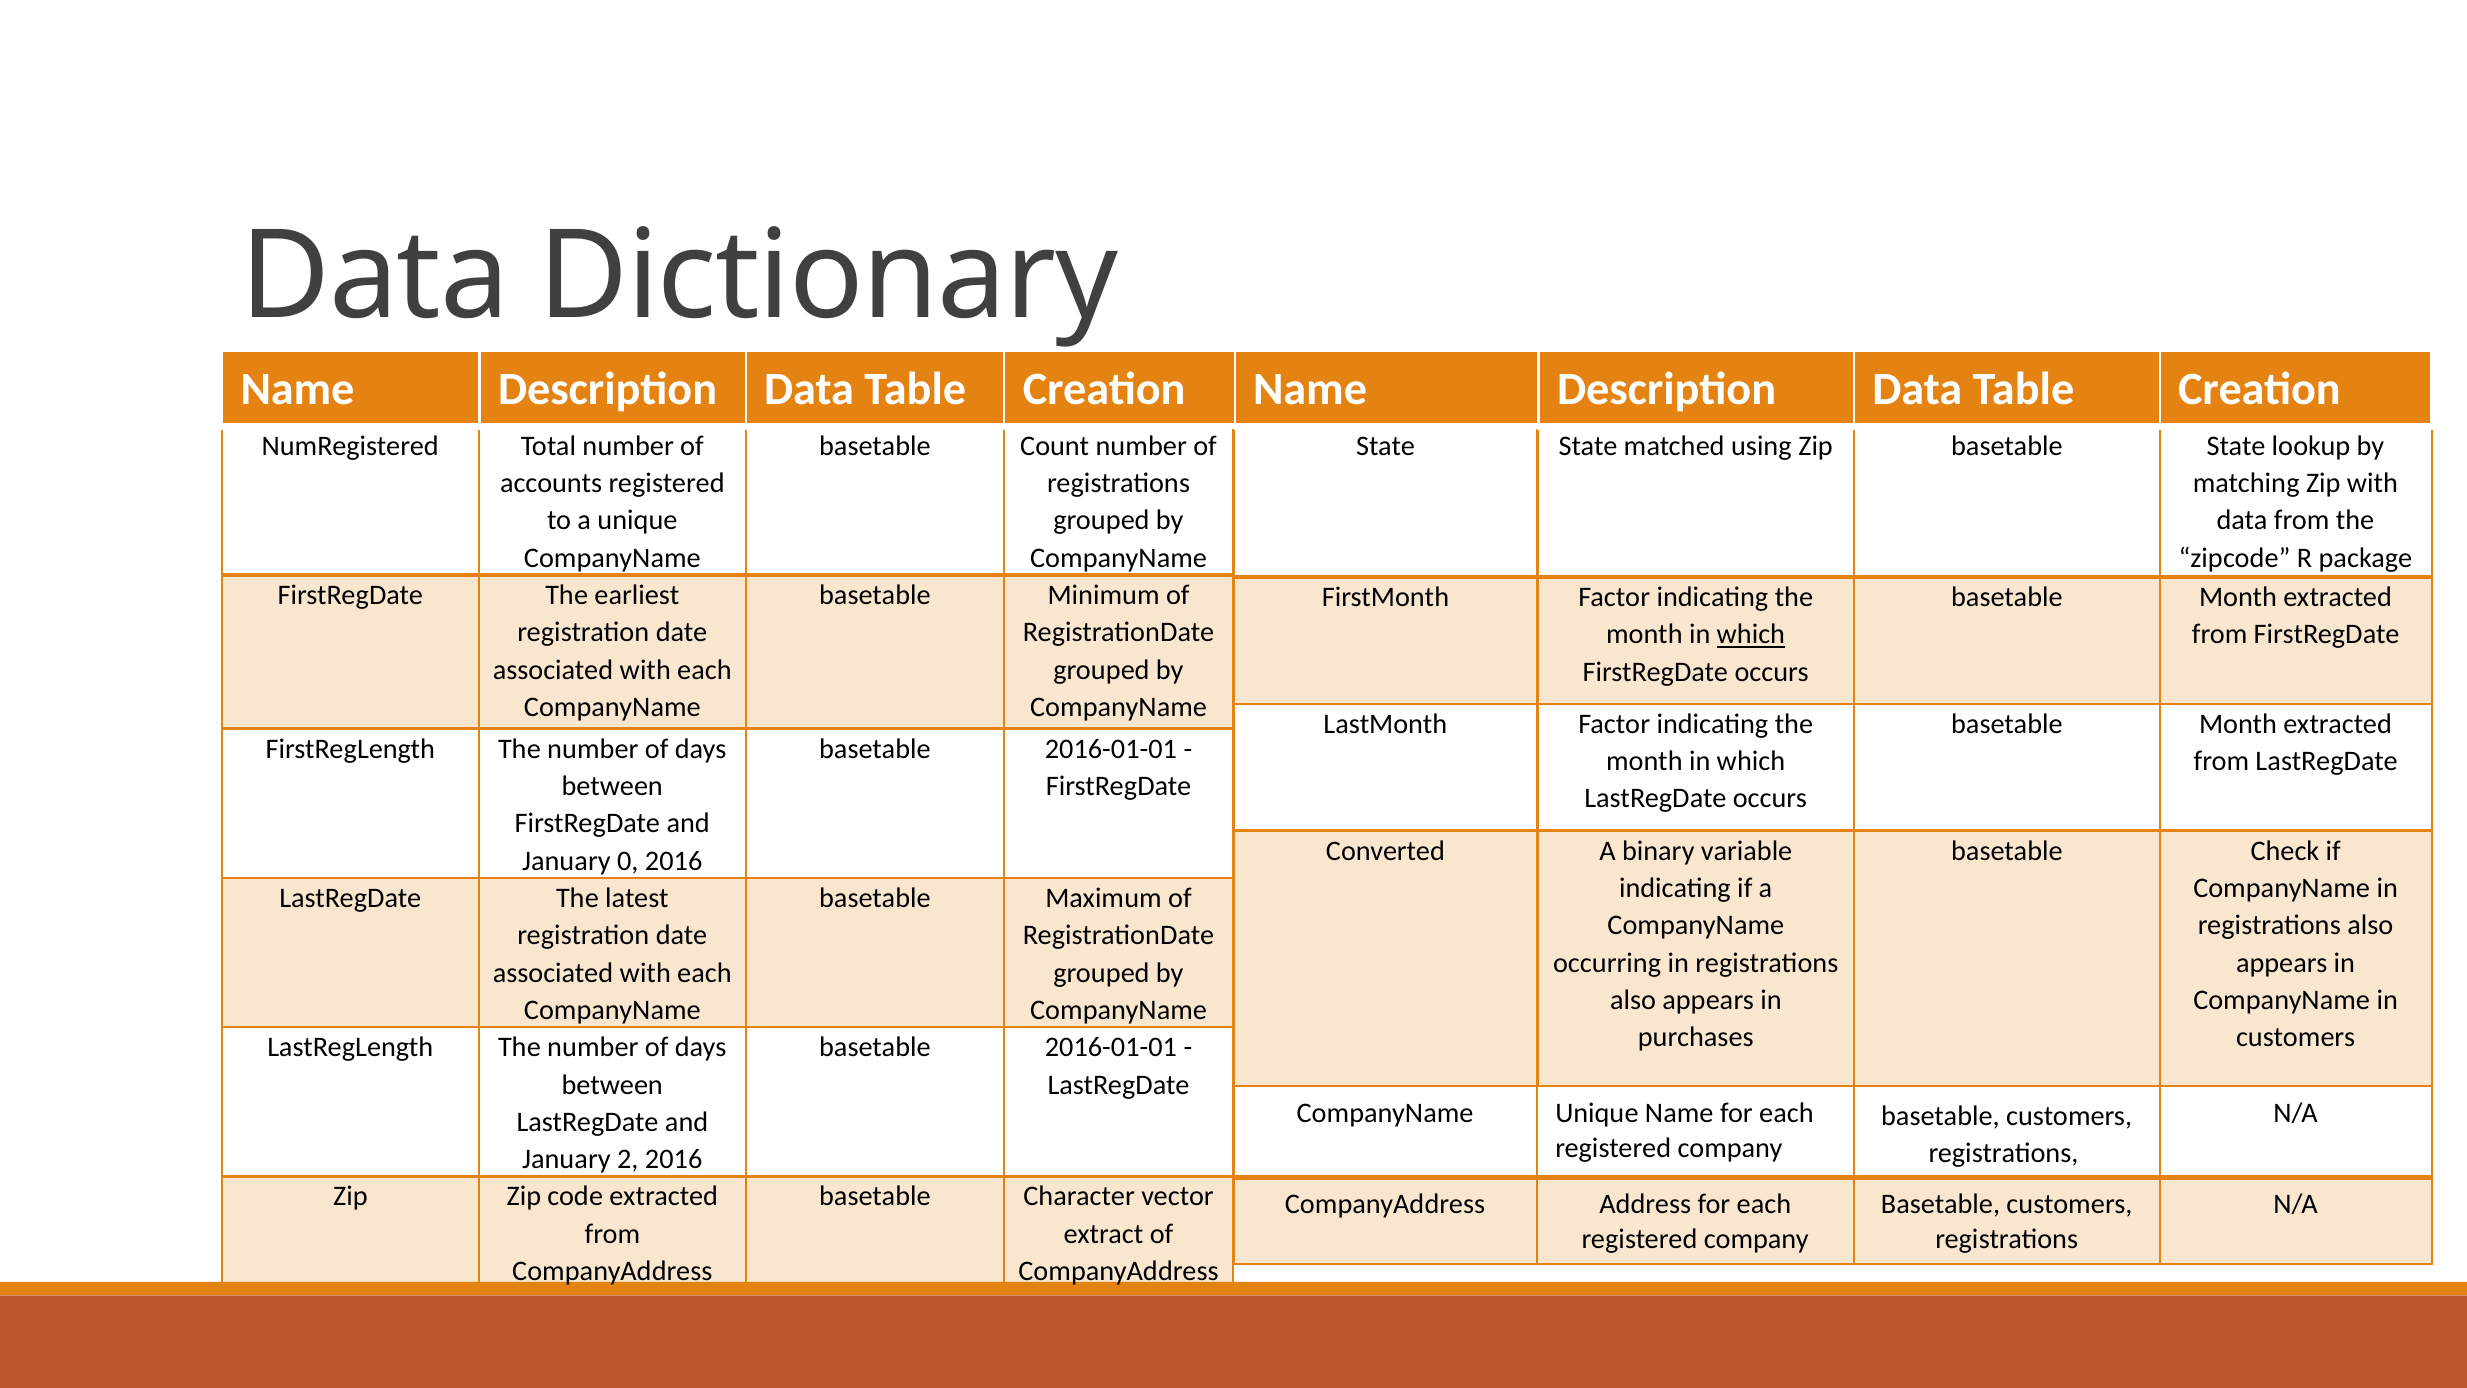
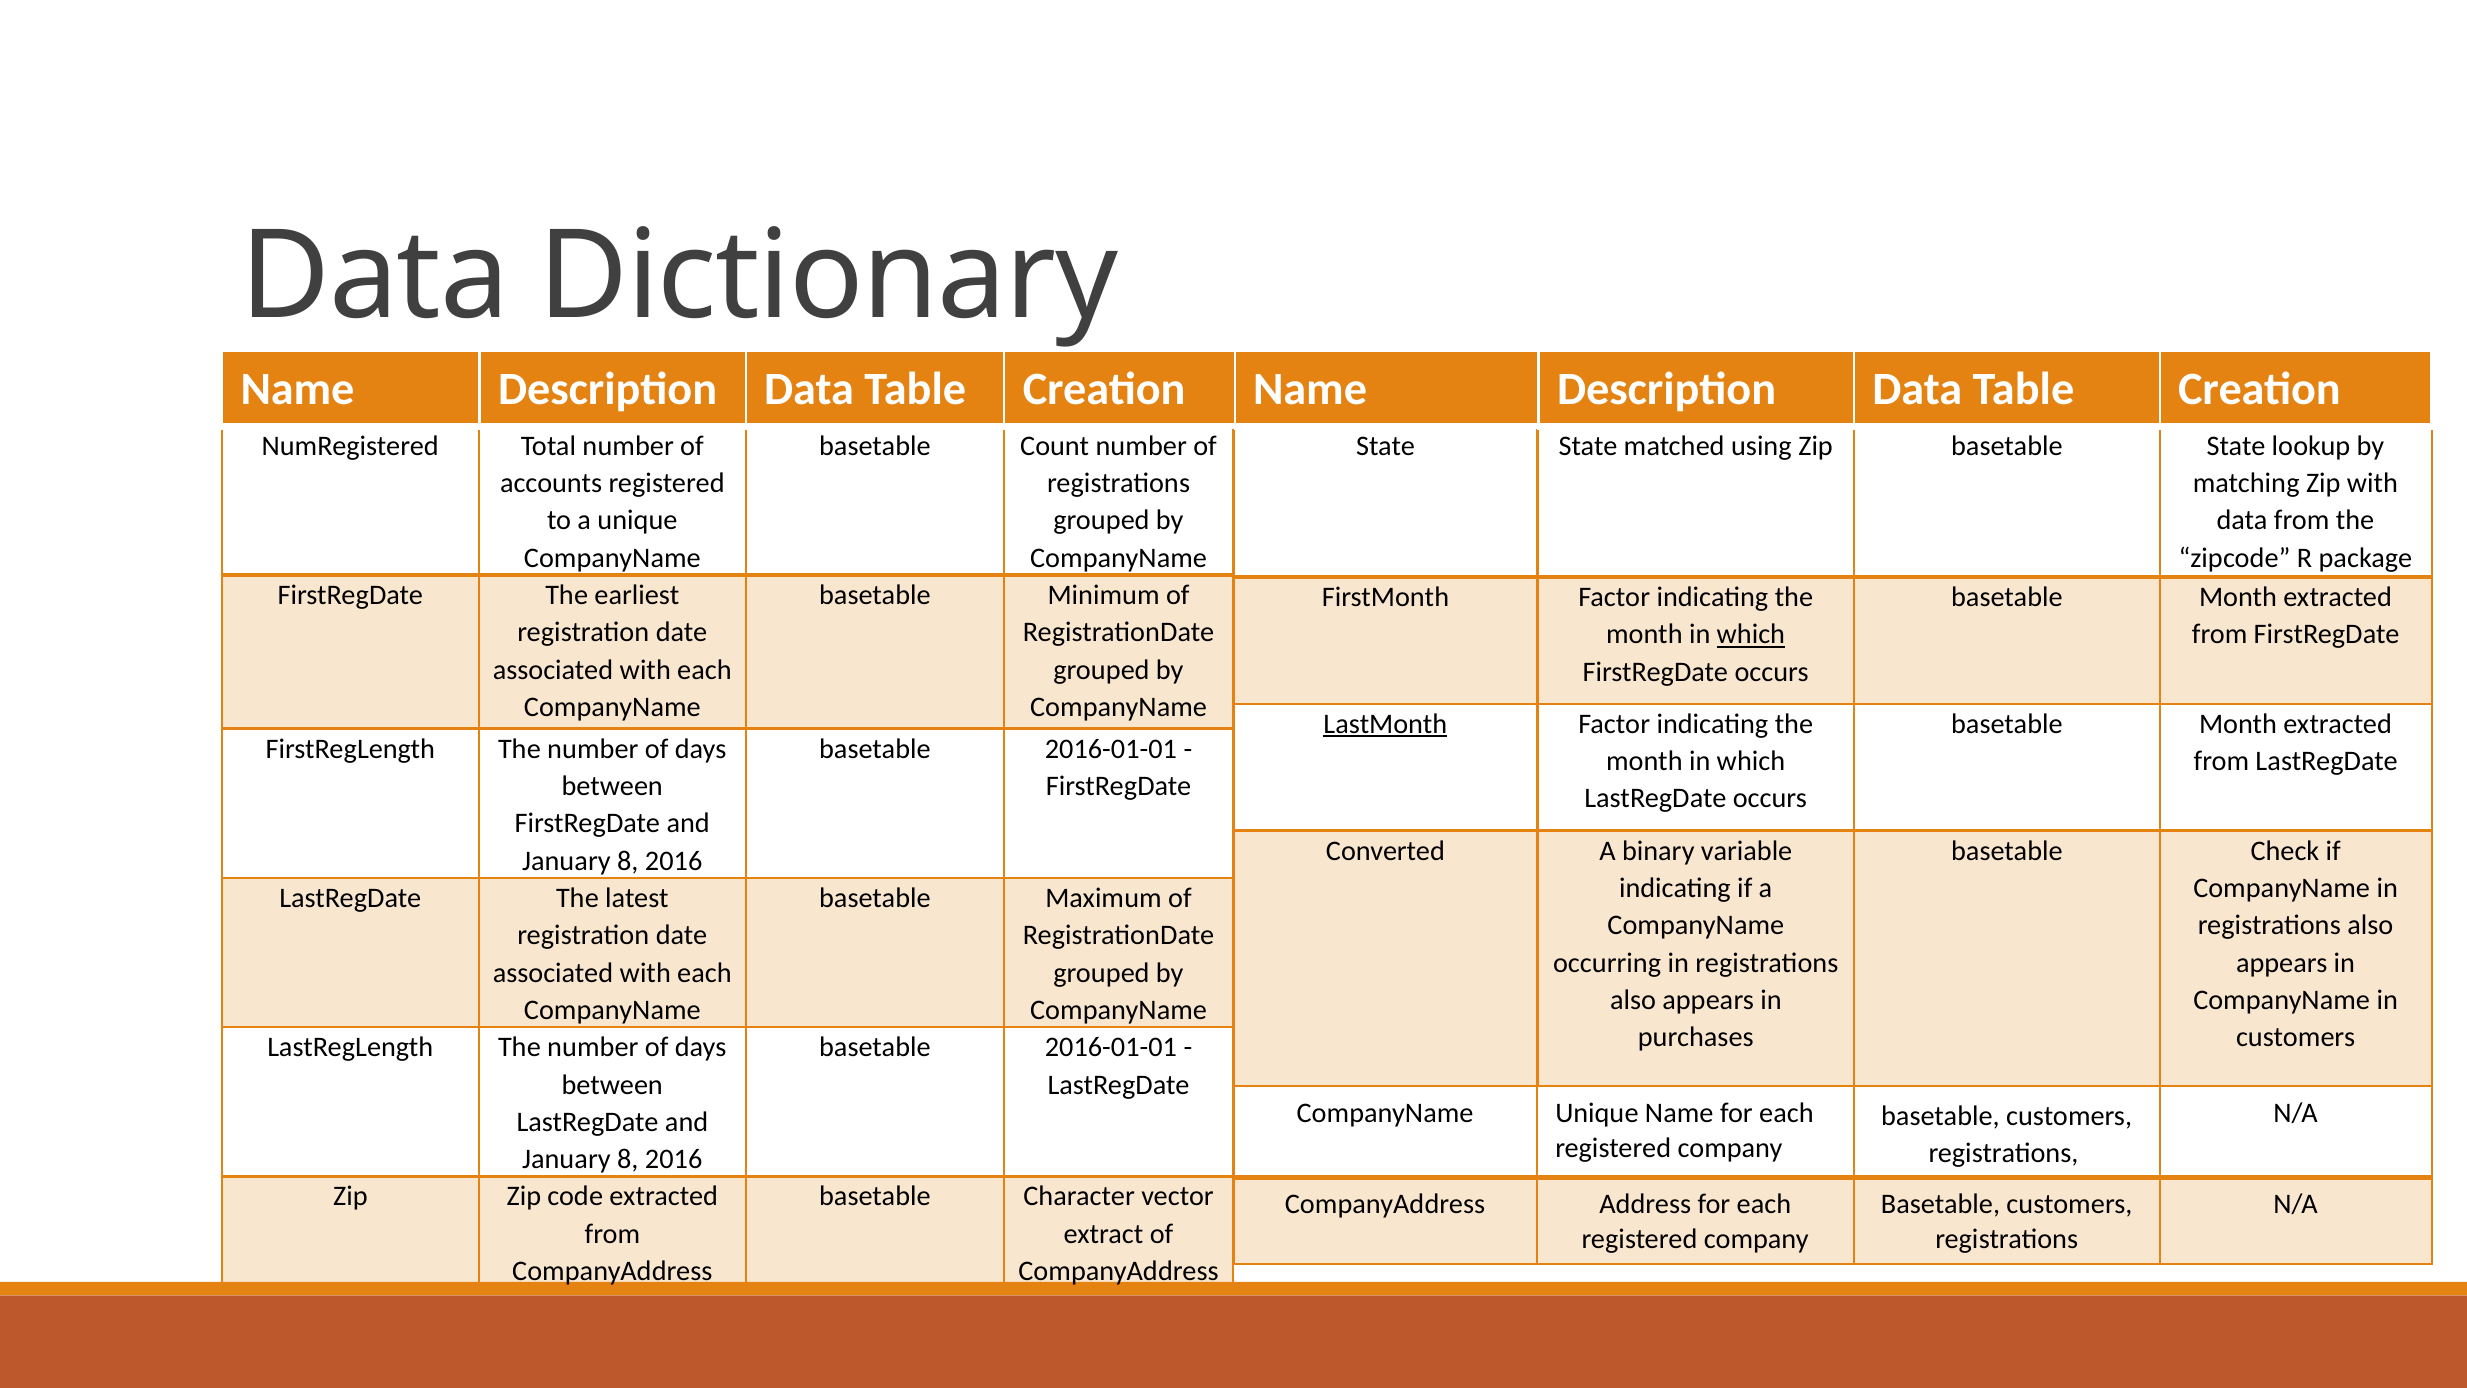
LastMonth underline: none -> present
0 at (628, 861): 0 -> 8
2 at (628, 1159): 2 -> 8
